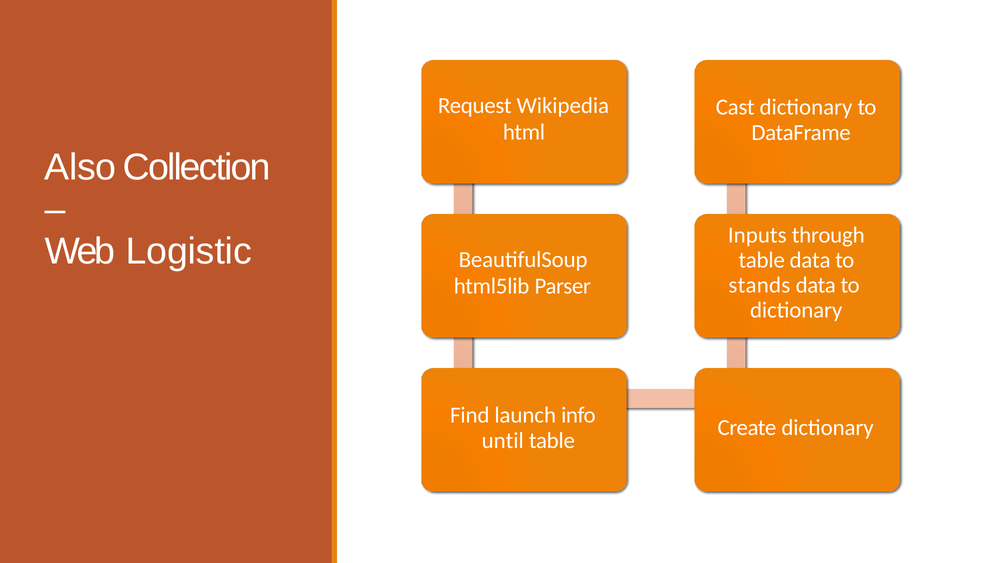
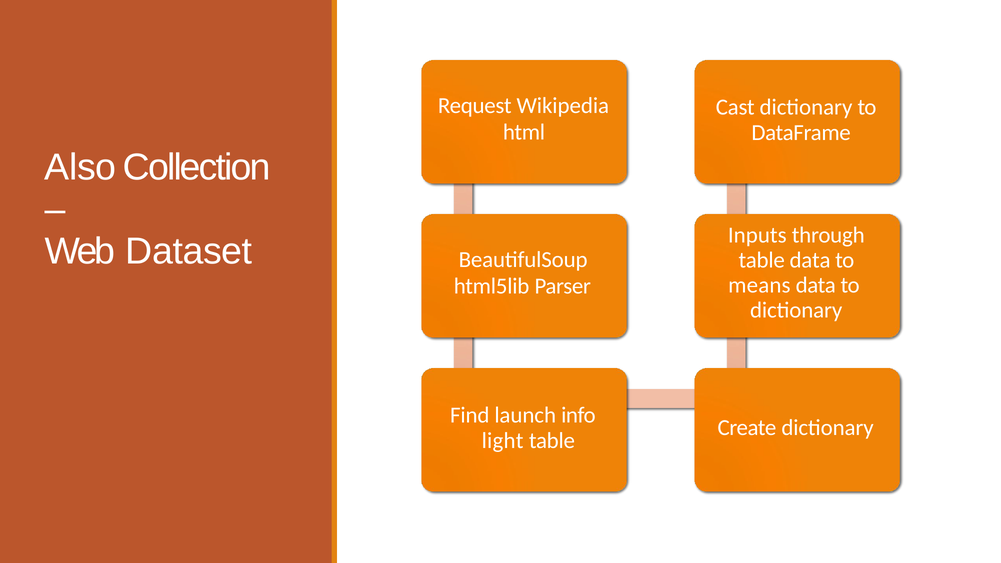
Logistic: Logistic -> Dataset
stands: stands -> means
until: until -> light
